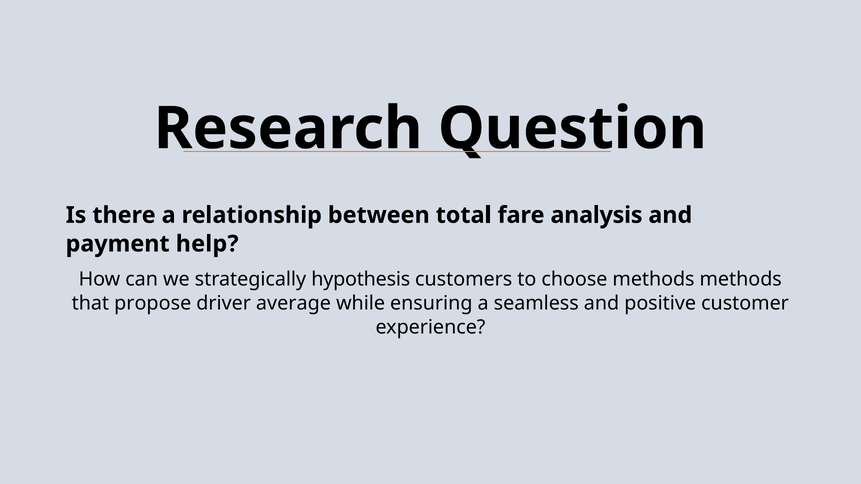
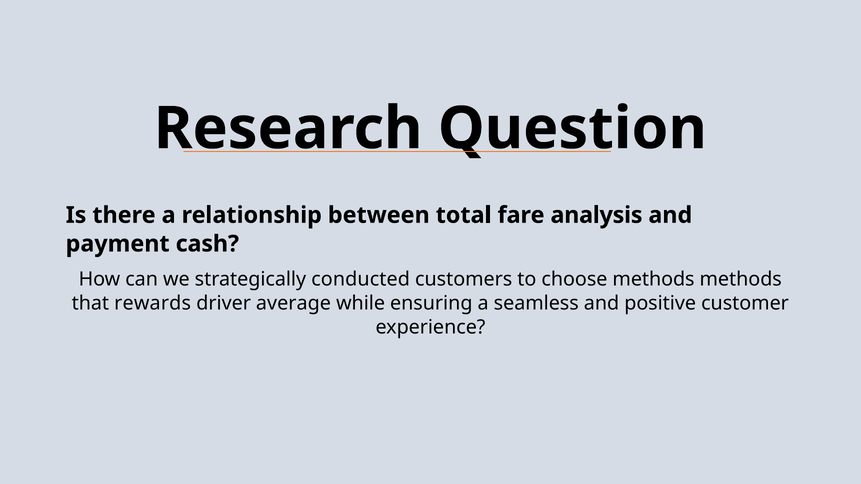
help: help -> cash
hypothesis: hypothesis -> conducted
propose: propose -> rewards
